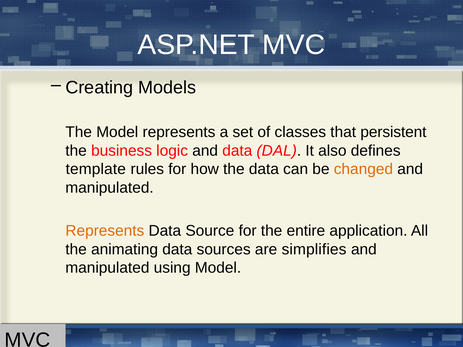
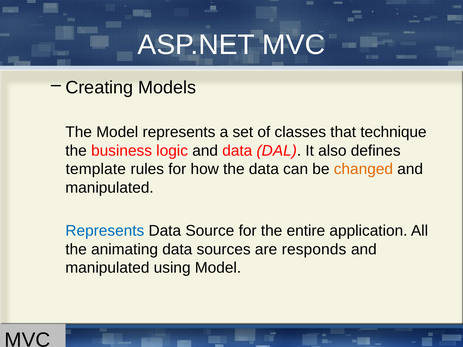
persistent: persistent -> technique
Represents at (105, 231) colour: orange -> blue
simplifies: simplifies -> responds
